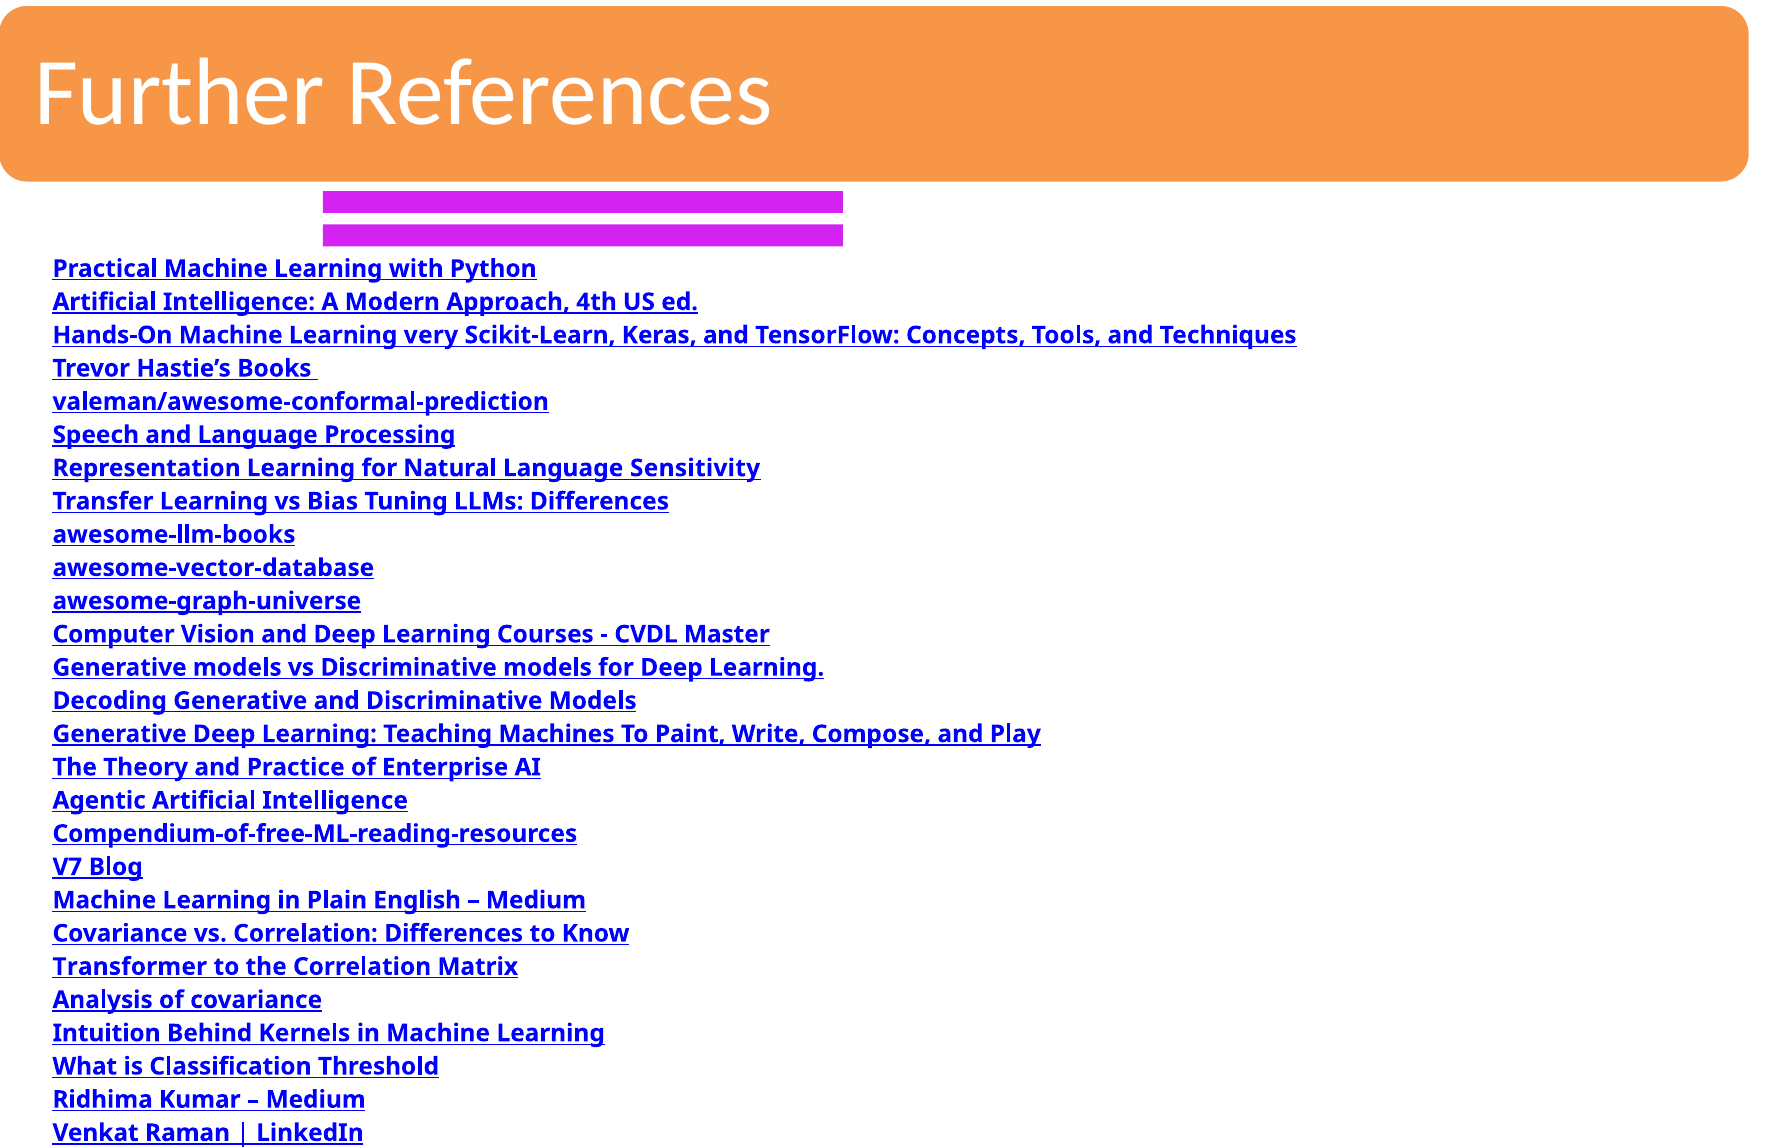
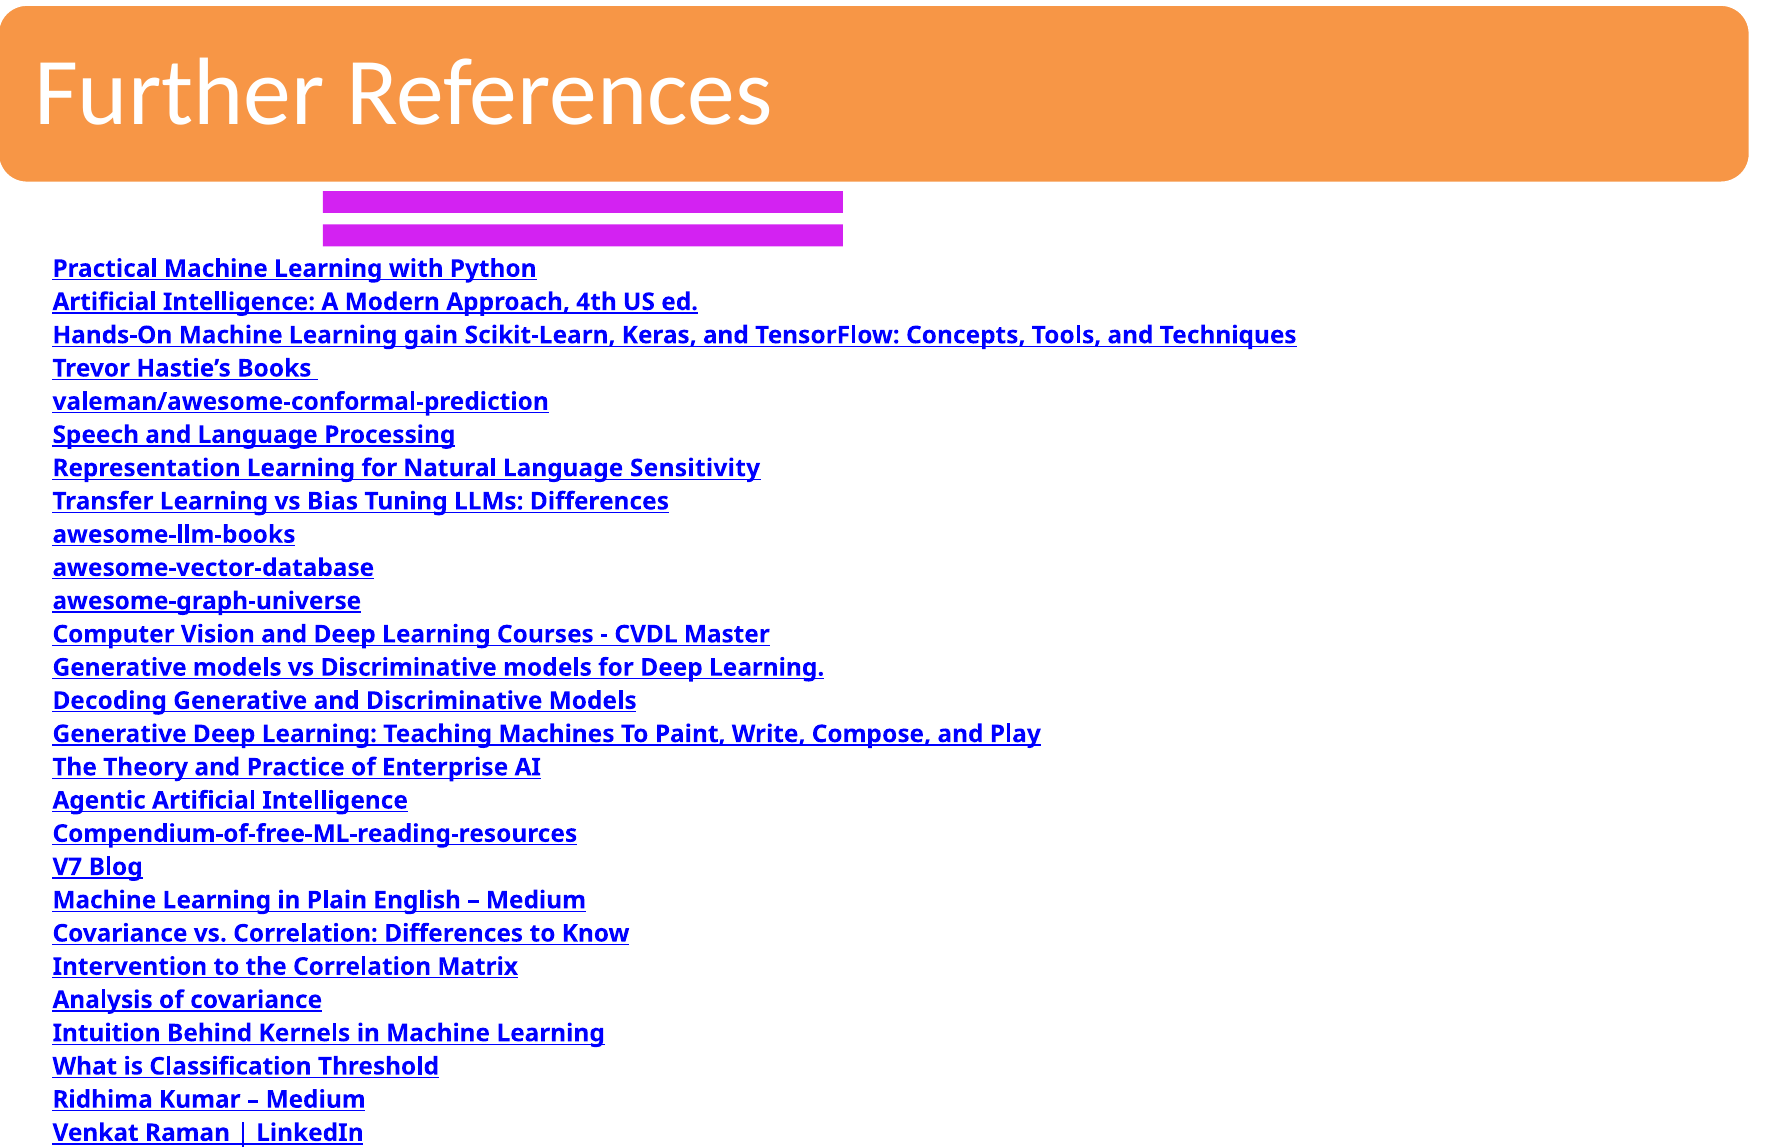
very: very -> gain
Transformer: Transformer -> Intervention
